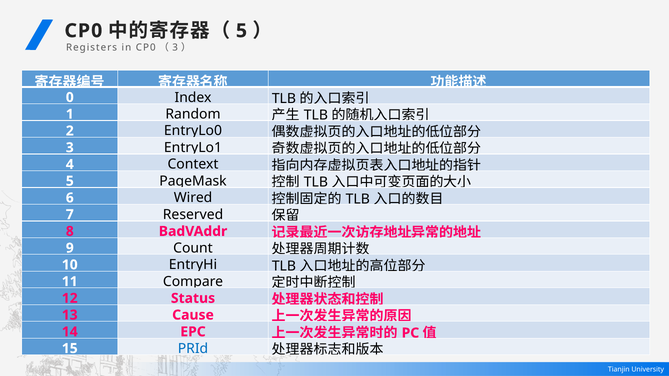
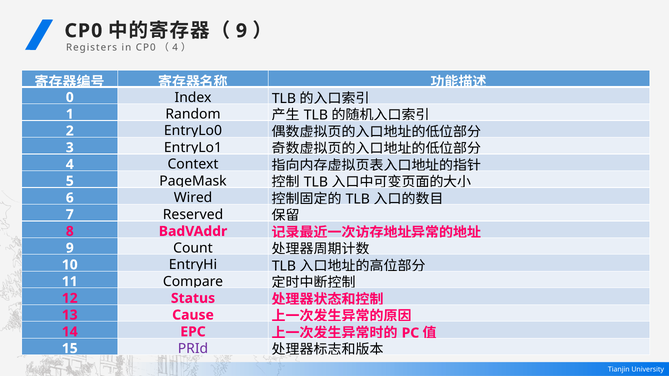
5 at (241, 31): 5 -> 9
3 at (175, 47): 3 -> 4
PRId colour: blue -> purple
